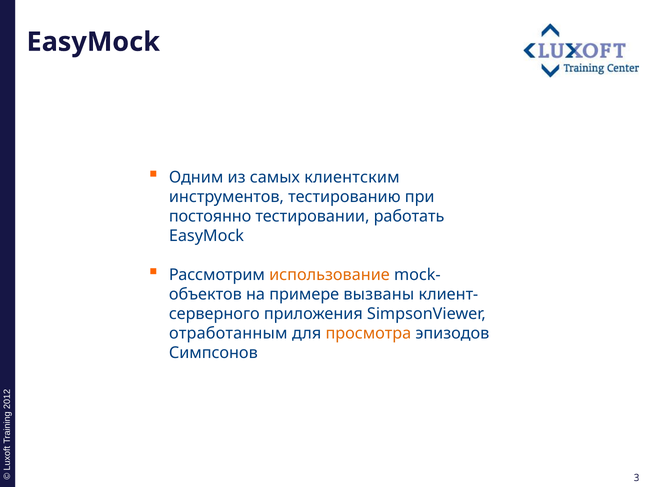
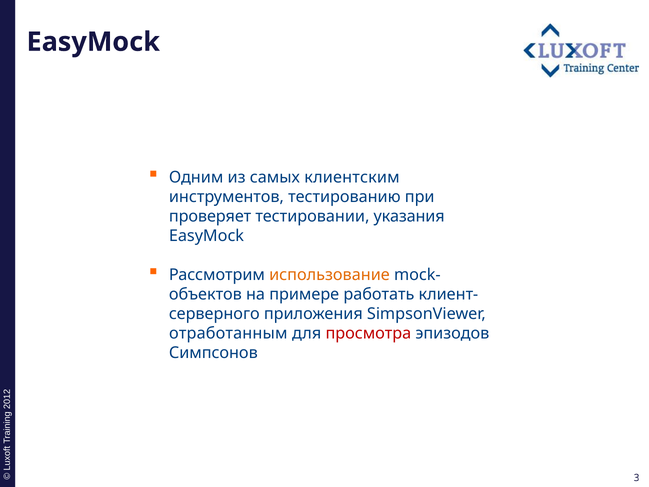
постоянно: постоянно -> проверяет
работать: работать -> указания
вызваны: вызваны -> работать
просмотра colour: orange -> red
